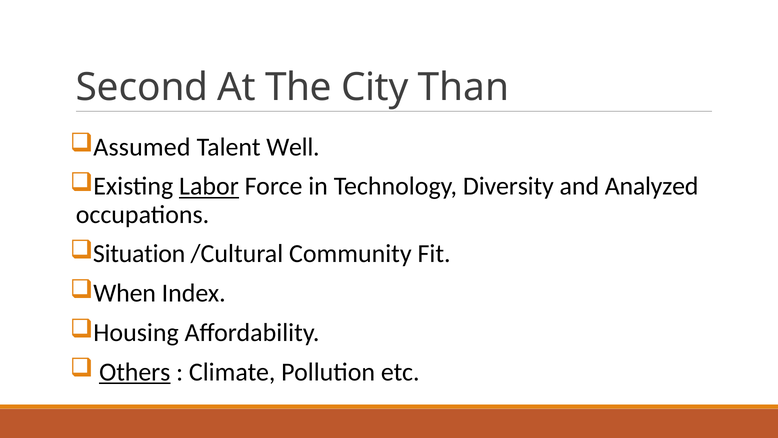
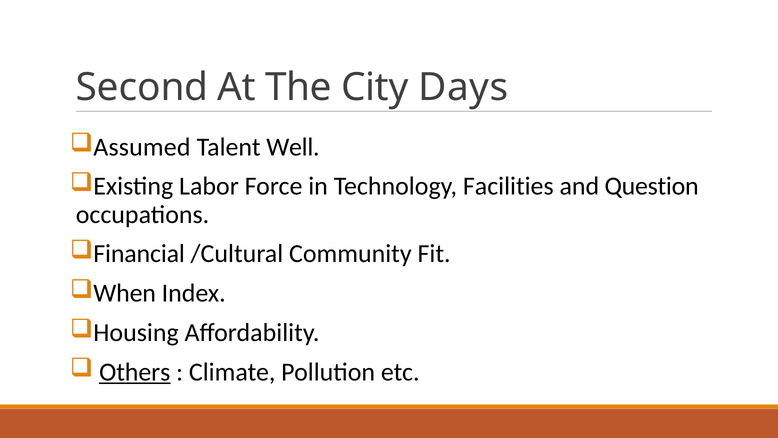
Than: Than -> Days
Labor underline: present -> none
Diversity: Diversity -> Facilities
Analyzed: Analyzed -> Question
Situation: Situation -> Financial
